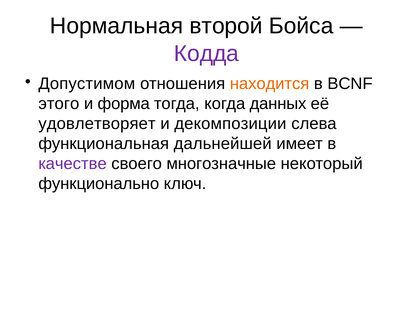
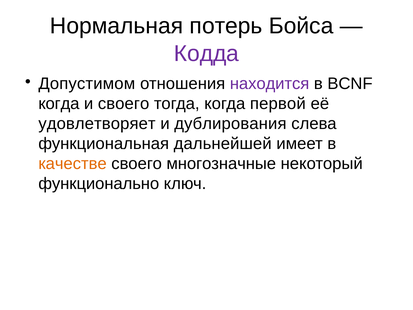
второй: второй -> потерь
находится colour: orange -> purple
этого at (59, 104): этого -> когда
и форма: форма -> своего
данных: данных -> первой
декомпозиции: декомпозиции -> дублирования
качестве colour: purple -> orange
